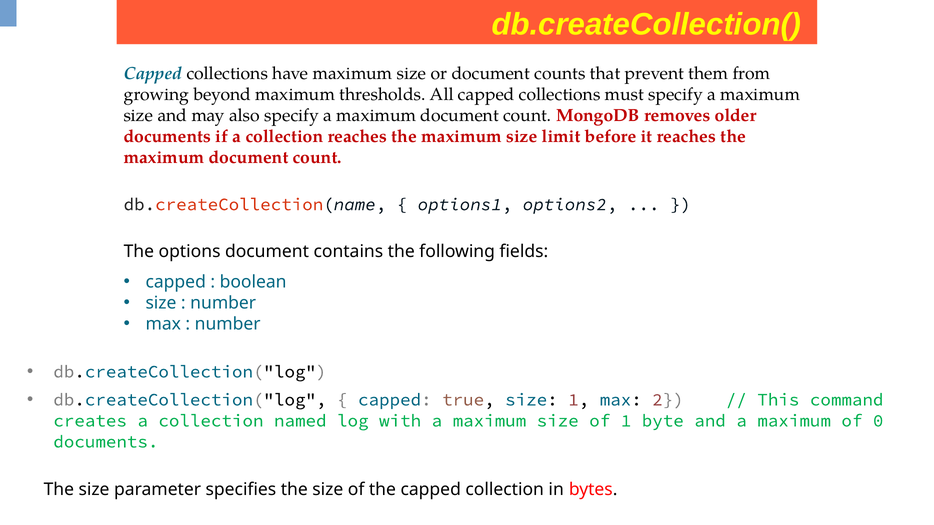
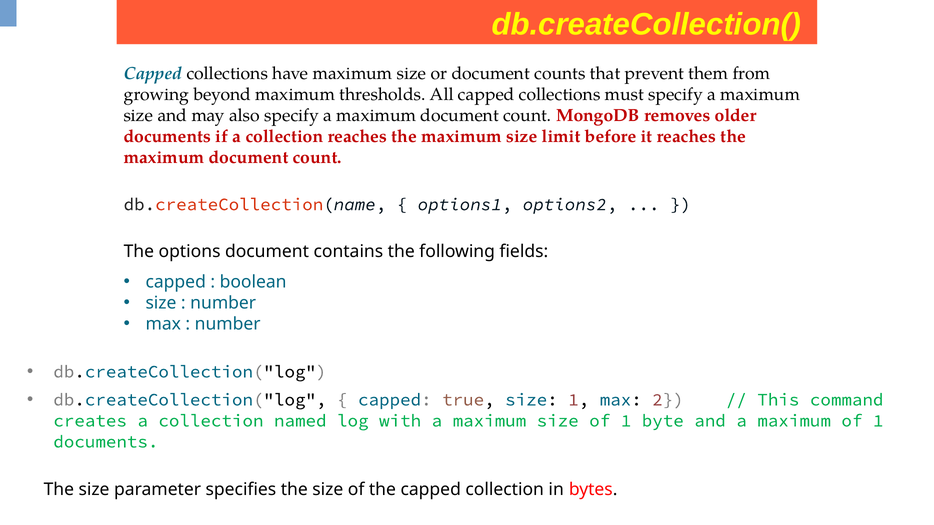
maximum of 0: 0 -> 1
